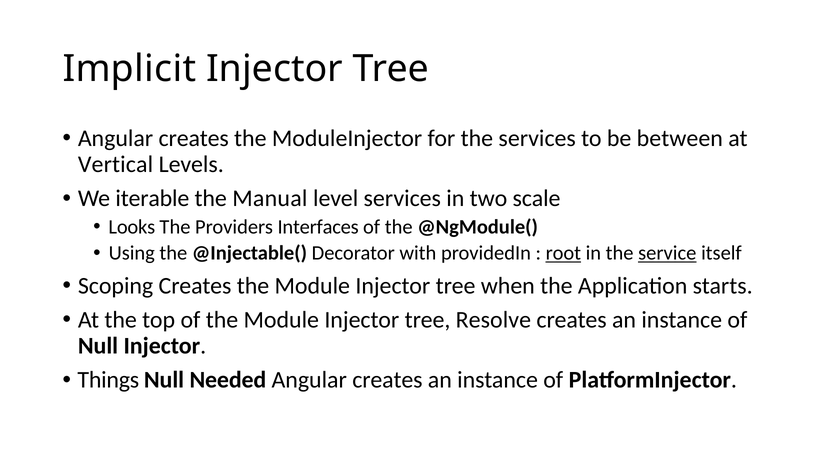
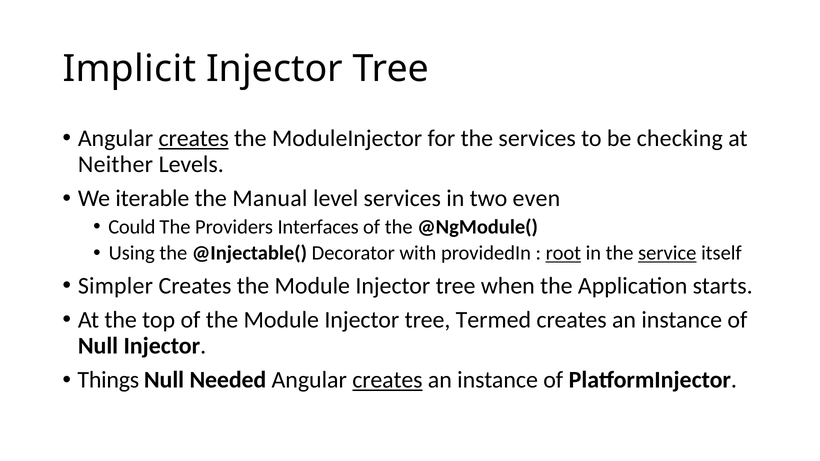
creates at (194, 139) underline: none -> present
between: between -> checking
Vertical: Vertical -> Neither
scale: scale -> even
Looks: Looks -> Could
Scoping: Scoping -> Simpler
Resolve: Resolve -> Termed
creates at (387, 380) underline: none -> present
